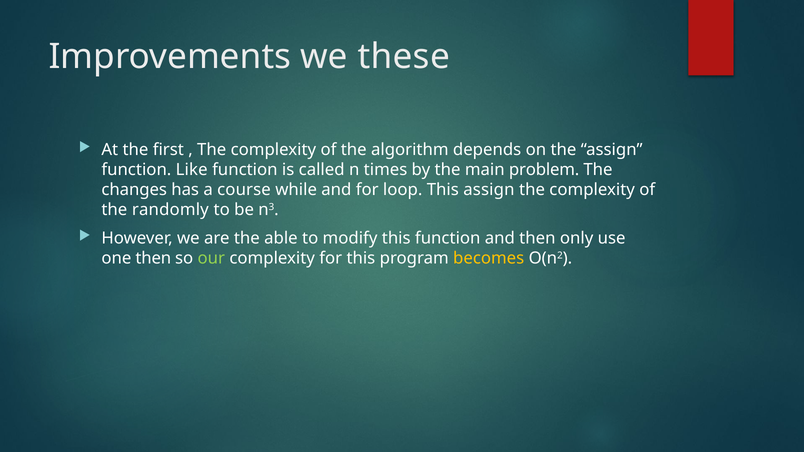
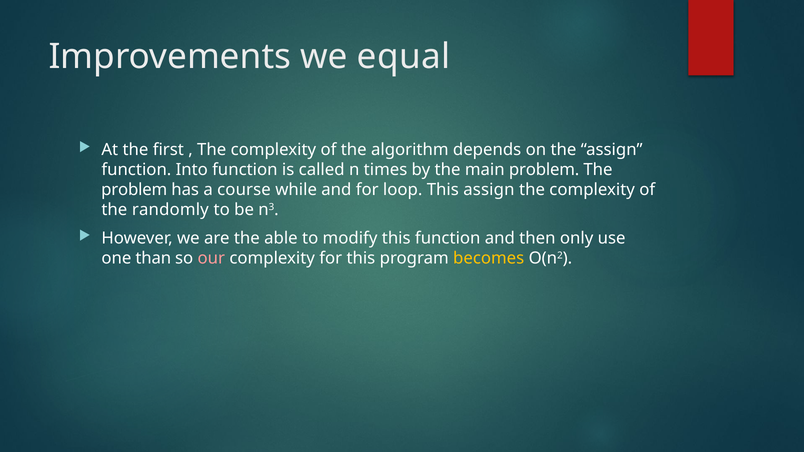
these: these -> equal
Like: Like -> Into
changes at (134, 190): changes -> problem
one then: then -> than
our colour: light green -> pink
